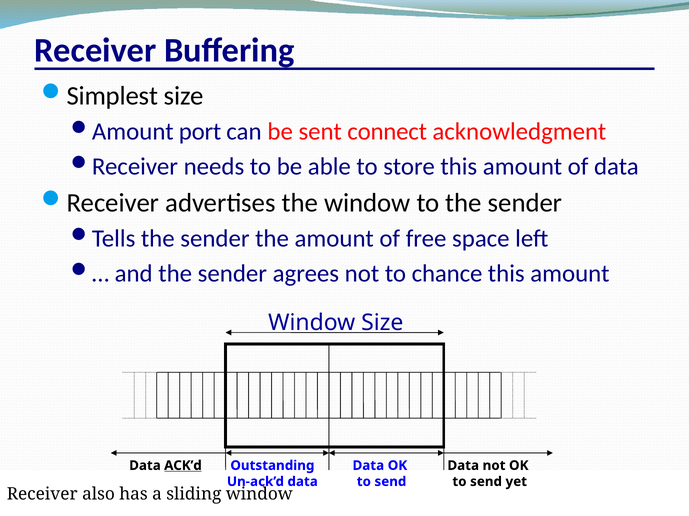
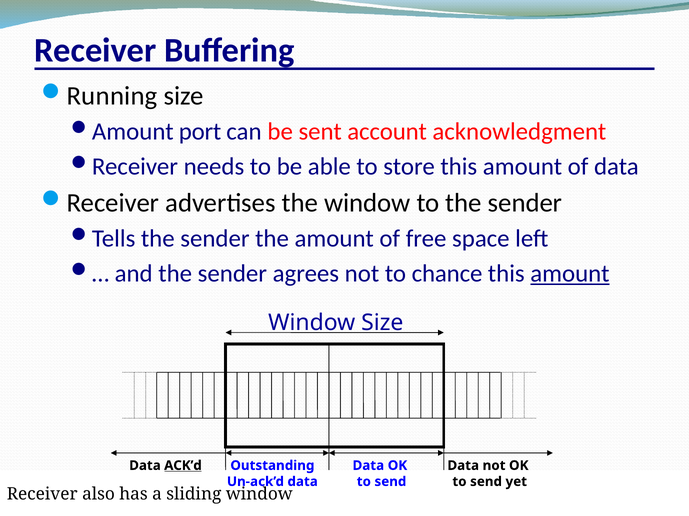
Simplest: Simplest -> Running
connect: connect -> account
amount at (570, 274) underline: none -> present
